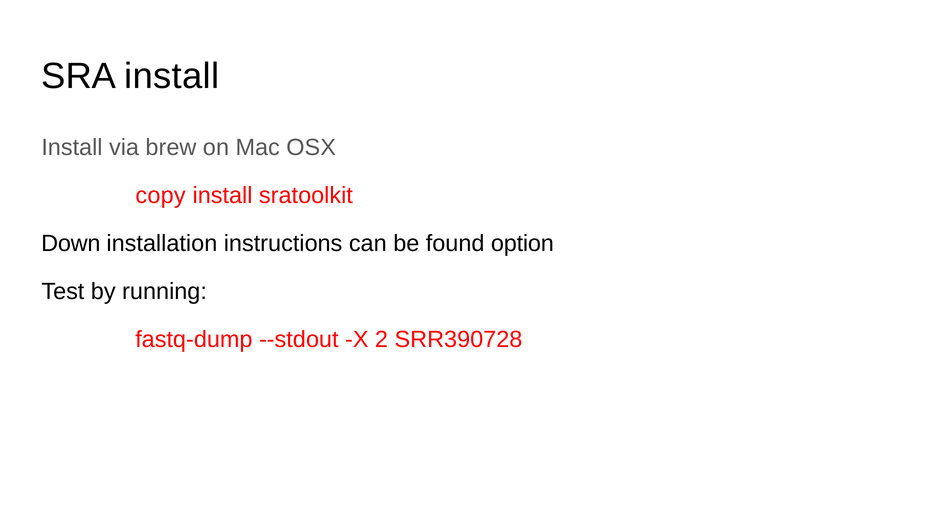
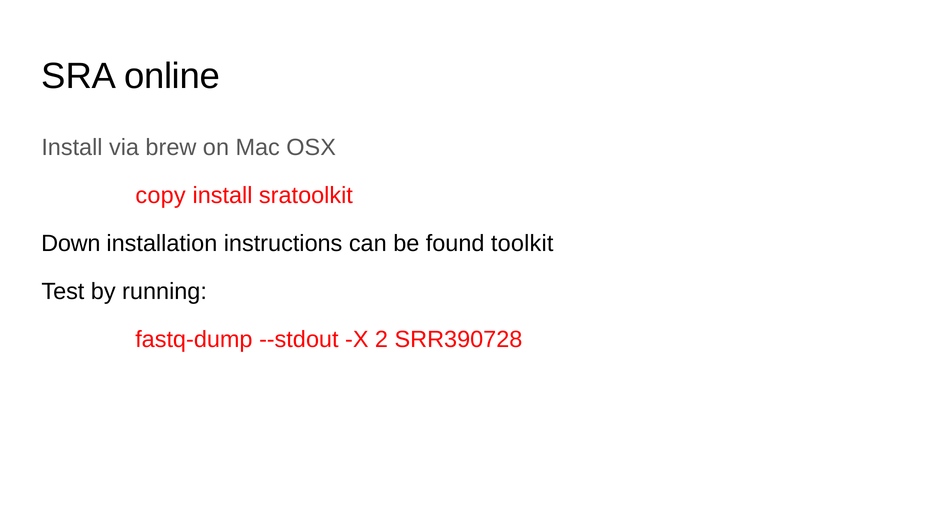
SRA install: install -> online
option: option -> toolkit
